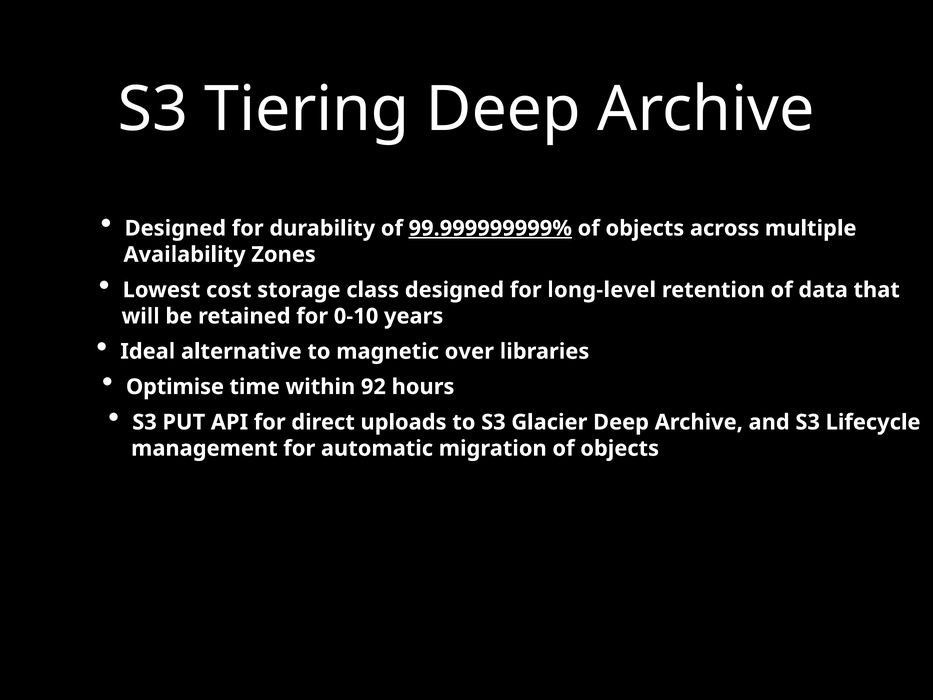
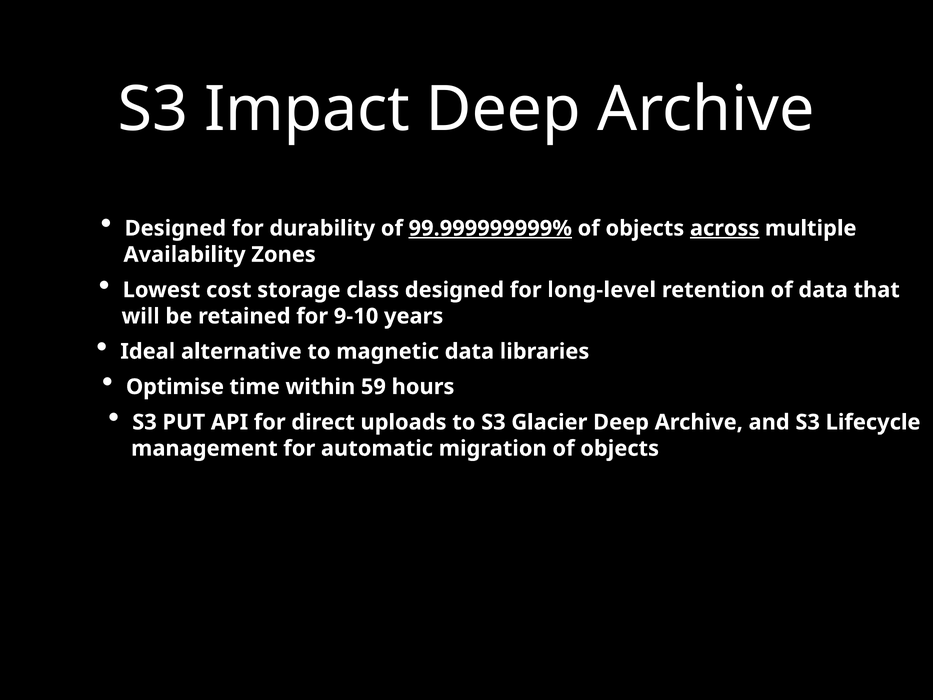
Tiering: Tiering -> Impact
across underline: none -> present
0-10: 0-10 -> 9-10
magnetic over: over -> data
92: 92 -> 59
